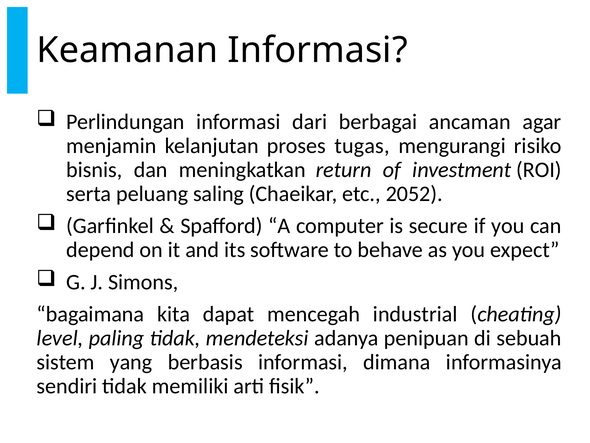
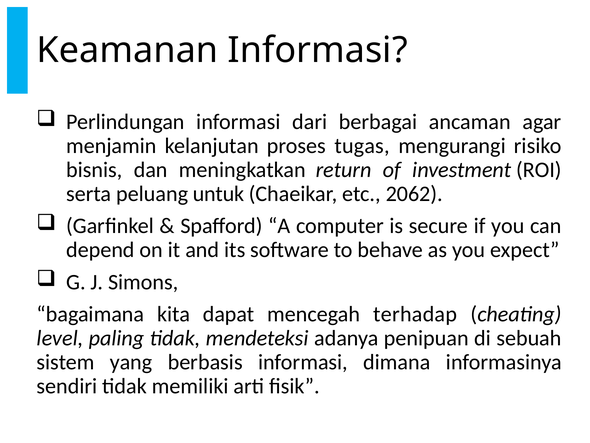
saling: saling -> untuk
2052: 2052 -> 2062
industrial: industrial -> terhadap
